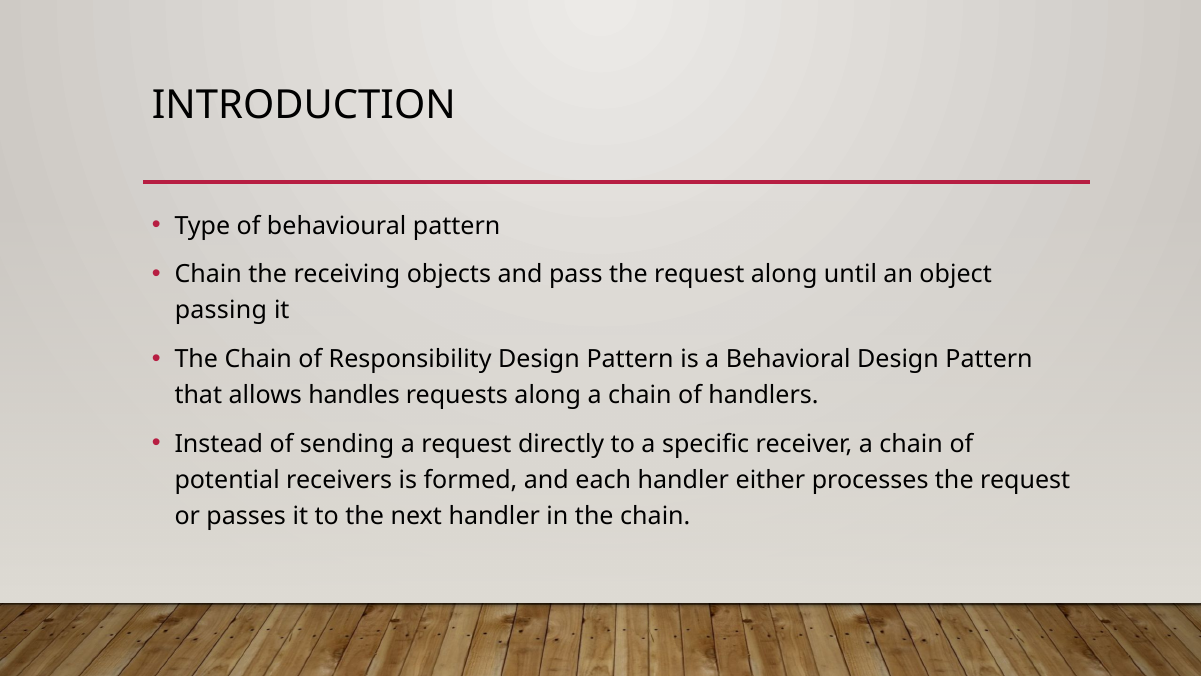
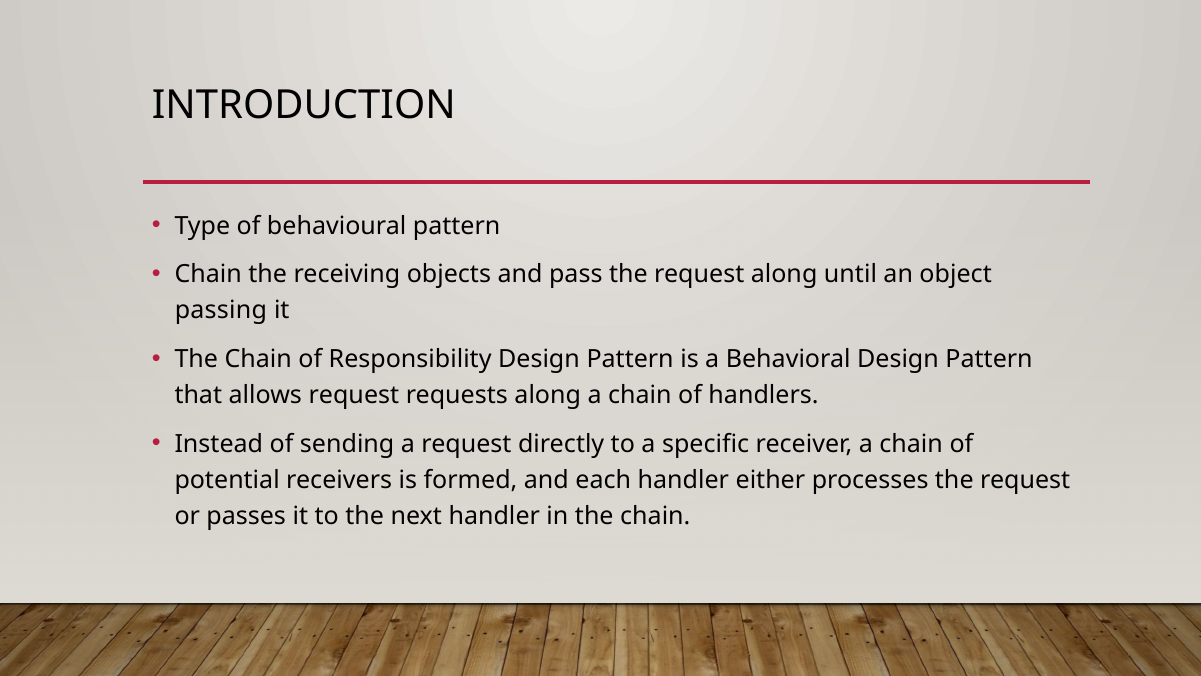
allows handles: handles -> request
